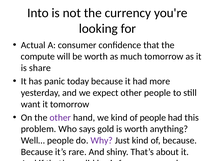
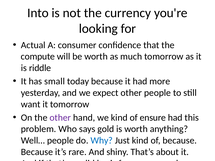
share: share -> riddle
panic: panic -> small
of people: people -> ensure
Why at (102, 141) colour: purple -> blue
